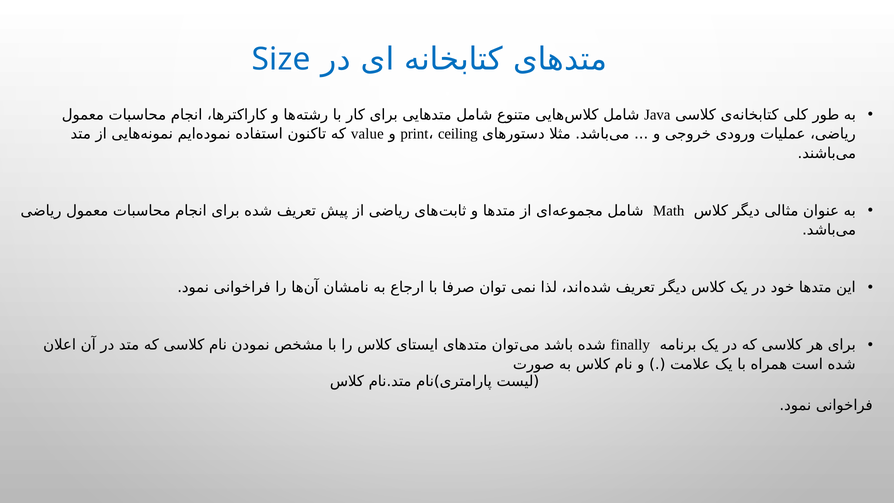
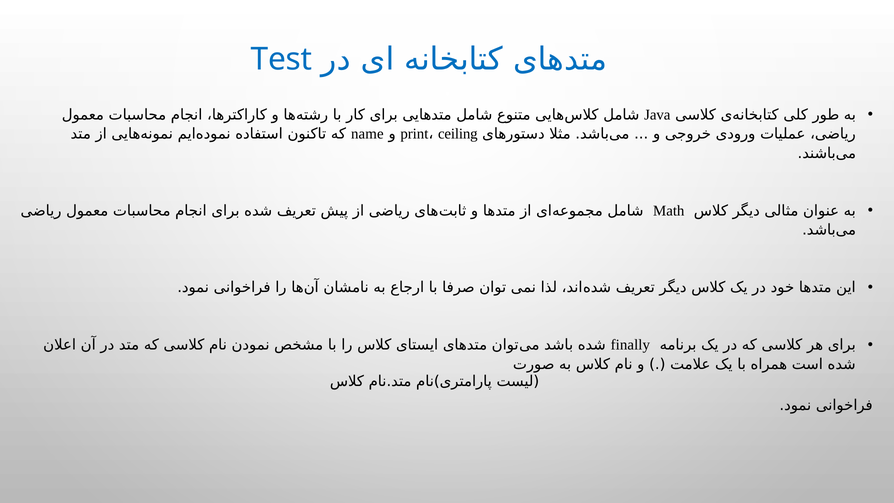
Size: Size -> Test
value: value -> name
